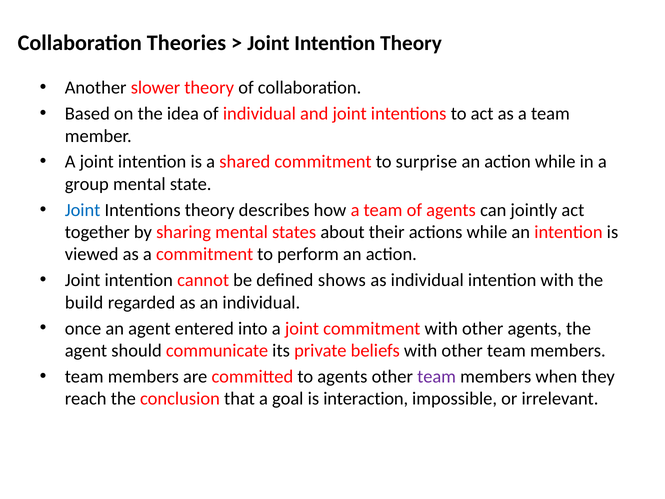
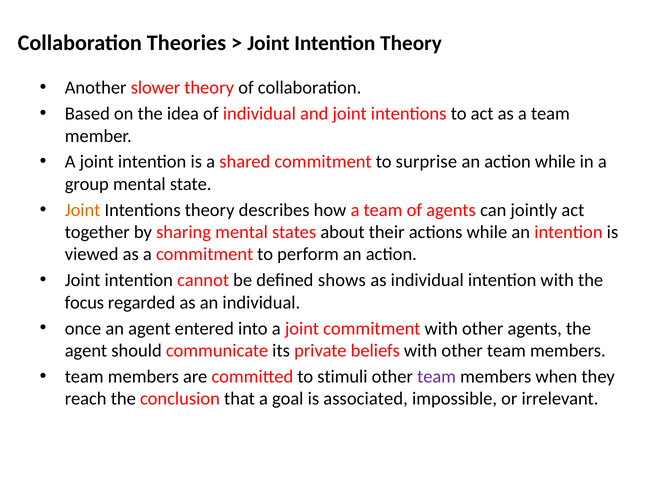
Joint at (83, 210) colour: blue -> orange
build: build -> focus
to agents: agents -> stimuli
interaction: interaction -> associated
